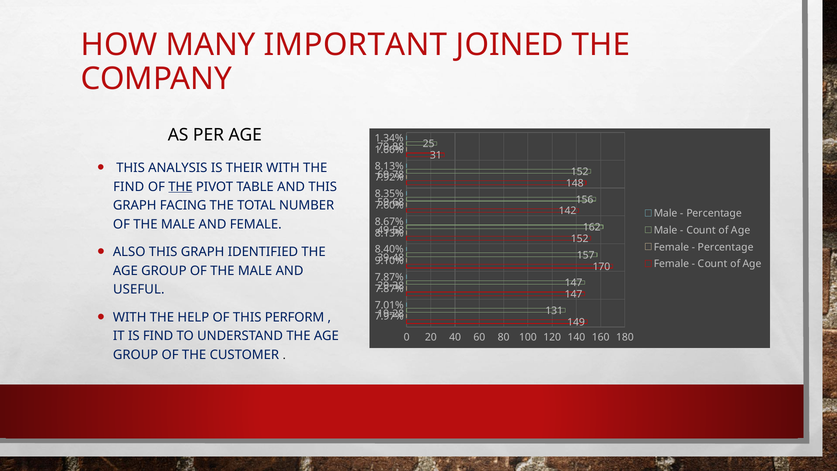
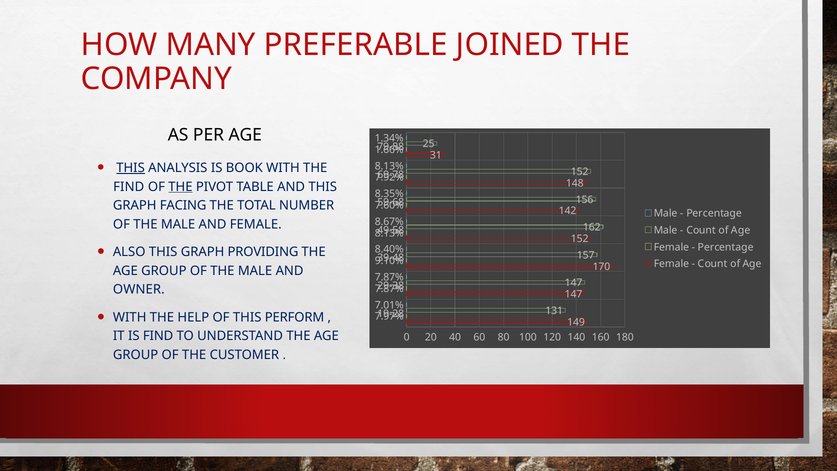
IMPORTANT: IMPORTANT -> PREFERABLE
THIS at (131, 168) underline: none -> present
THEIR: THEIR -> BOOK
IDENTIFIED: IDENTIFIED -> PROVIDING
USEFUL: USEFUL -> OWNER
